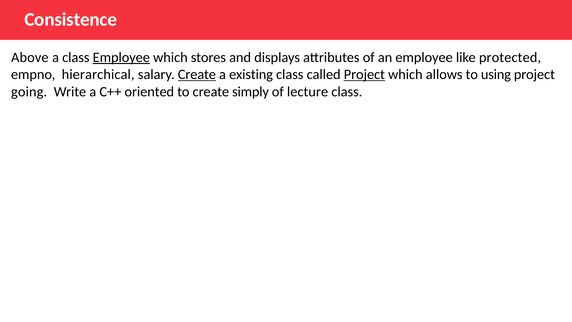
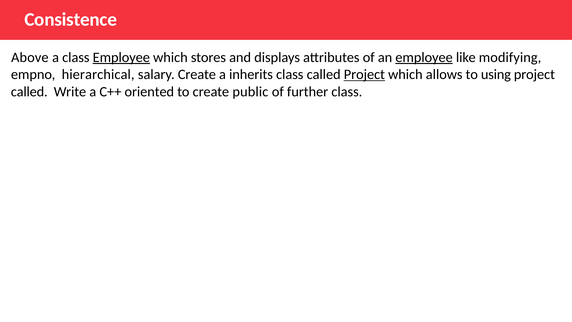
employee at (424, 57) underline: none -> present
protected: protected -> modifying
Create at (197, 74) underline: present -> none
existing: existing -> inherits
going at (29, 92): going -> called
simply: simply -> public
lecture: lecture -> further
